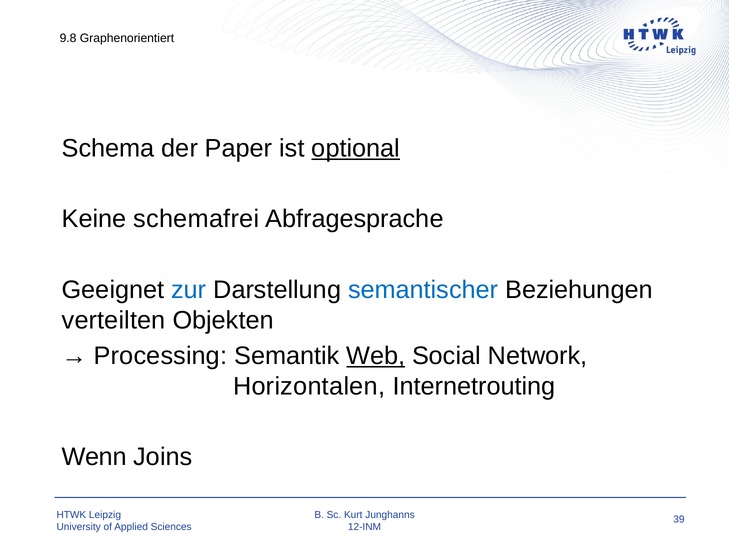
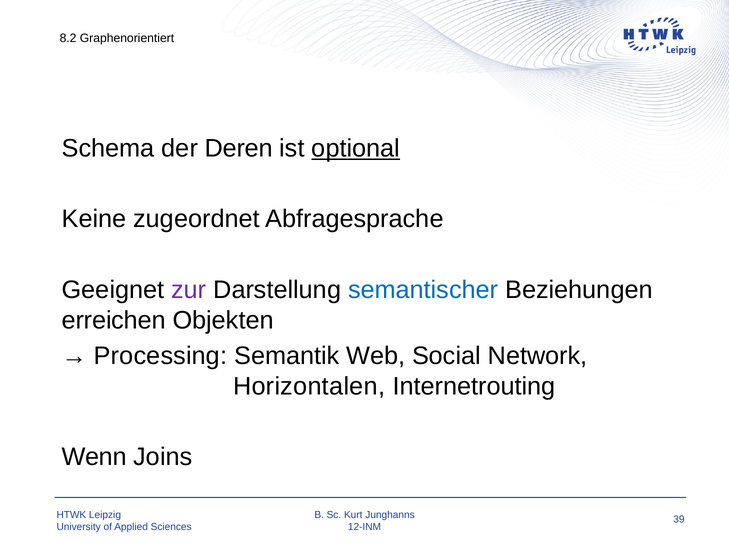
9.8: 9.8 -> 8.2
Paper: Paper -> Deren
schemafrei: schemafrei -> zugeordnet
zur colour: blue -> purple
verteilten: verteilten -> erreichen
Web underline: present -> none
